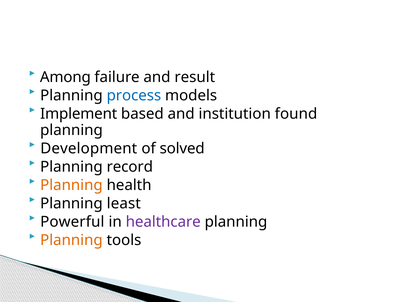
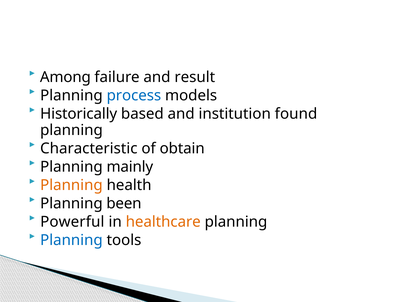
Implement: Implement -> Historically
Development: Development -> Characteristic
solved: solved -> obtain
record: record -> mainly
least: least -> been
healthcare colour: purple -> orange
Planning at (71, 240) colour: orange -> blue
